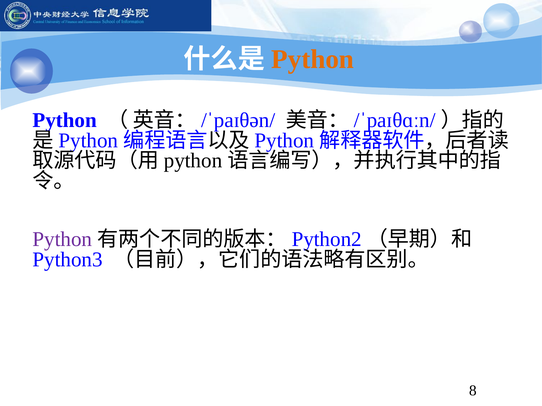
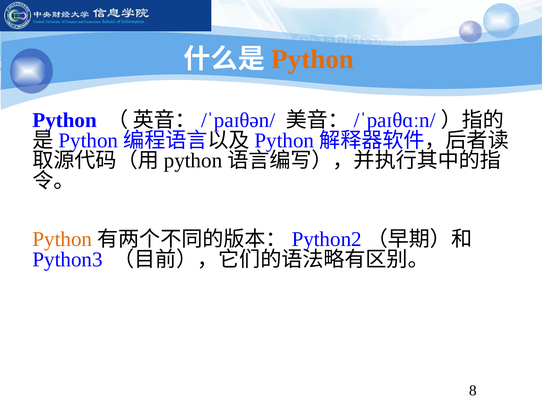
Python at (62, 240) colour: purple -> orange
